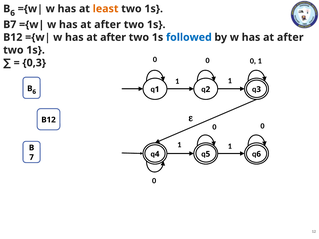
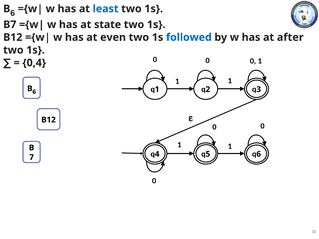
least colour: orange -> blue
after at (108, 25): after -> state
after at (113, 37): after -> even
0,3: 0,3 -> 0,4
